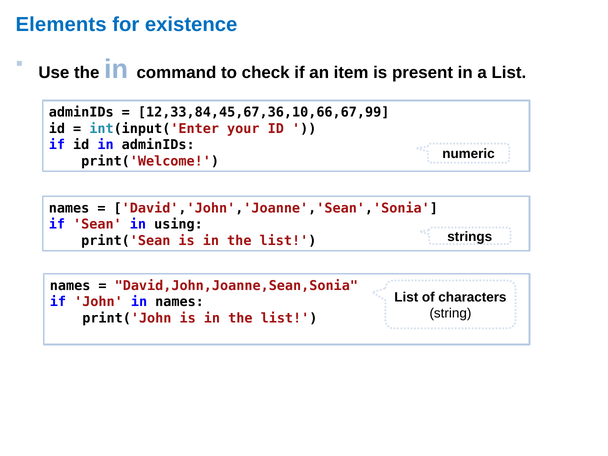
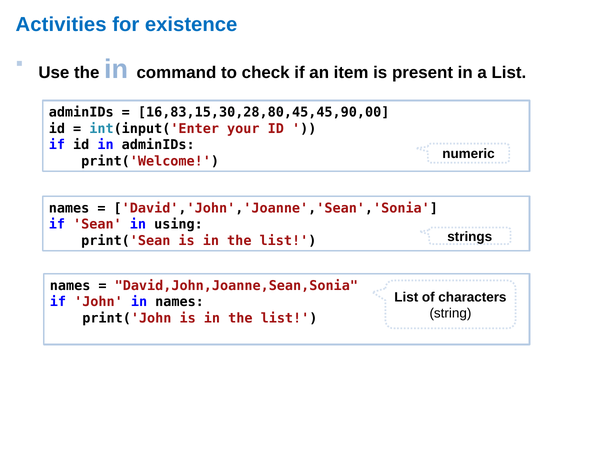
Elements: Elements -> Activities
12,33,84,45,67,36,10,66,67,99: 12,33,84,45,67,36,10,66,67,99 -> 16,83,15,30,28,80,45,45,90,00
